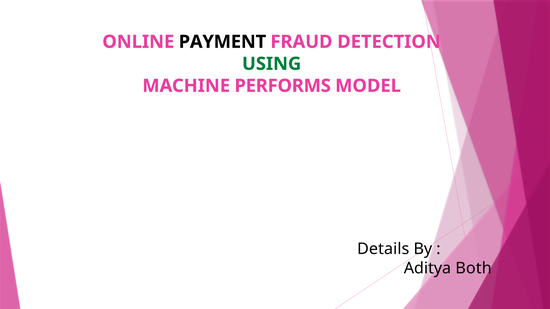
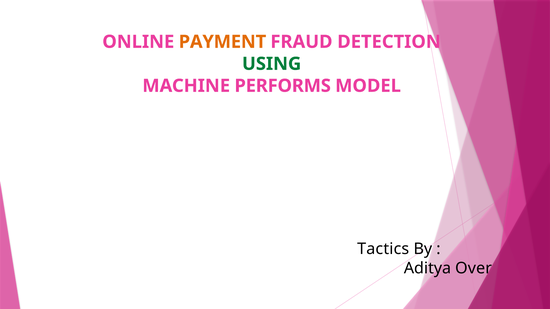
PAYMENT colour: black -> orange
Details: Details -> Tactics
Both: Both -> Over
